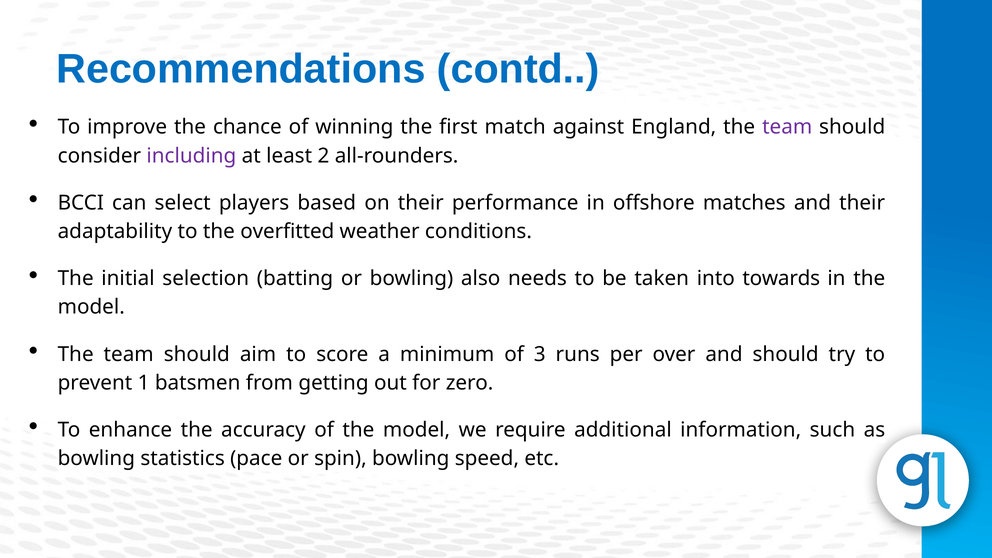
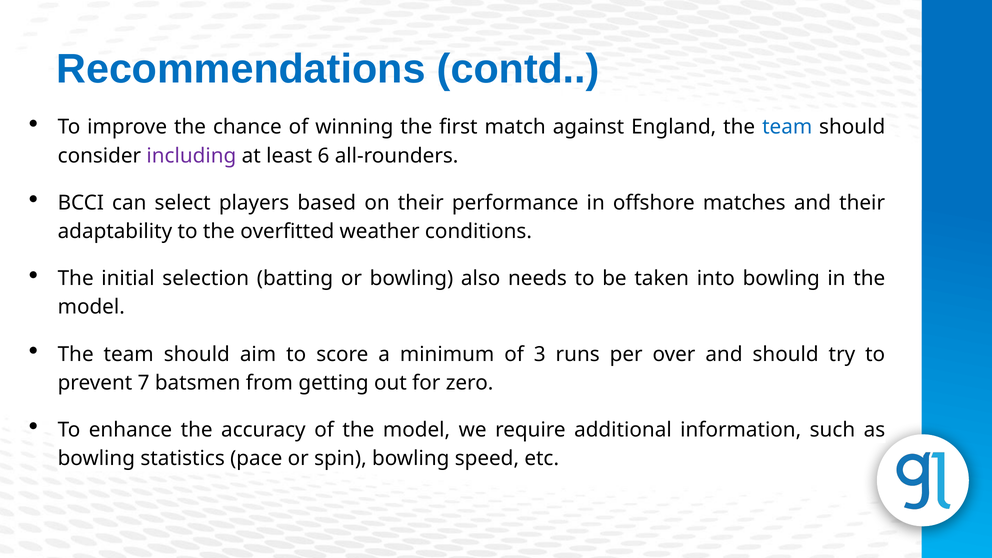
team at (787, 127) colour: purple -> blue
2: 2 -> 6
into towards: towards -> bowling
1: 1 -> 7
